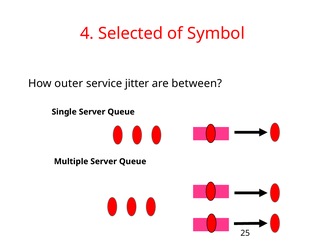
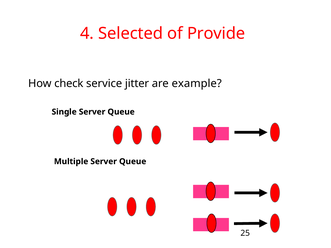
Symbol: Symbol -> Provide
outer: outer -> check
between: between -> example
